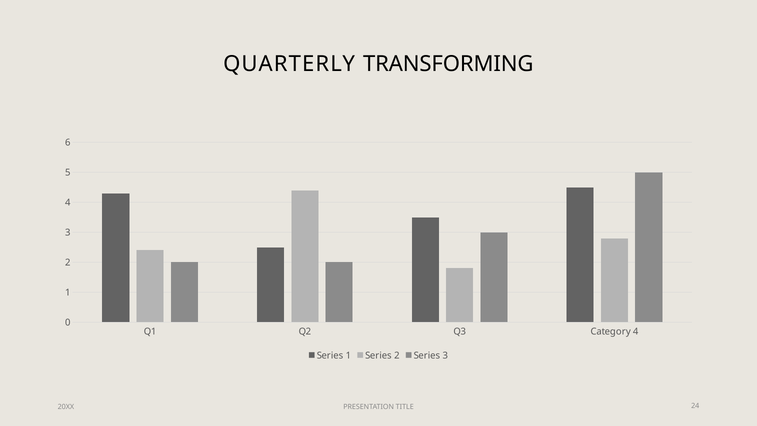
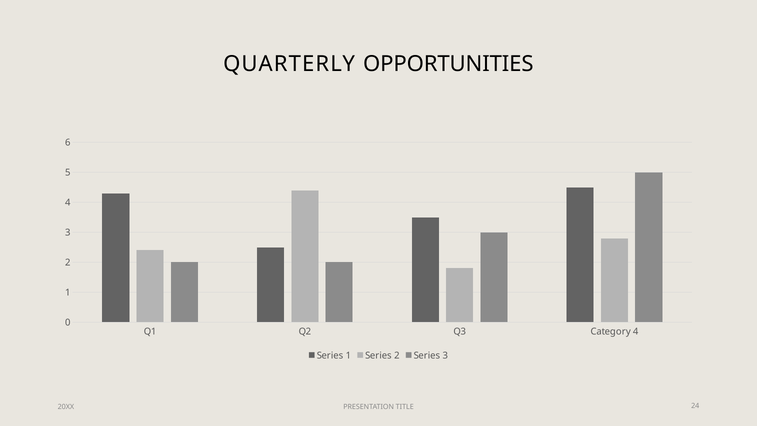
TRANSFORMING: TRANSFORMING -> OPPORTUNITIES
